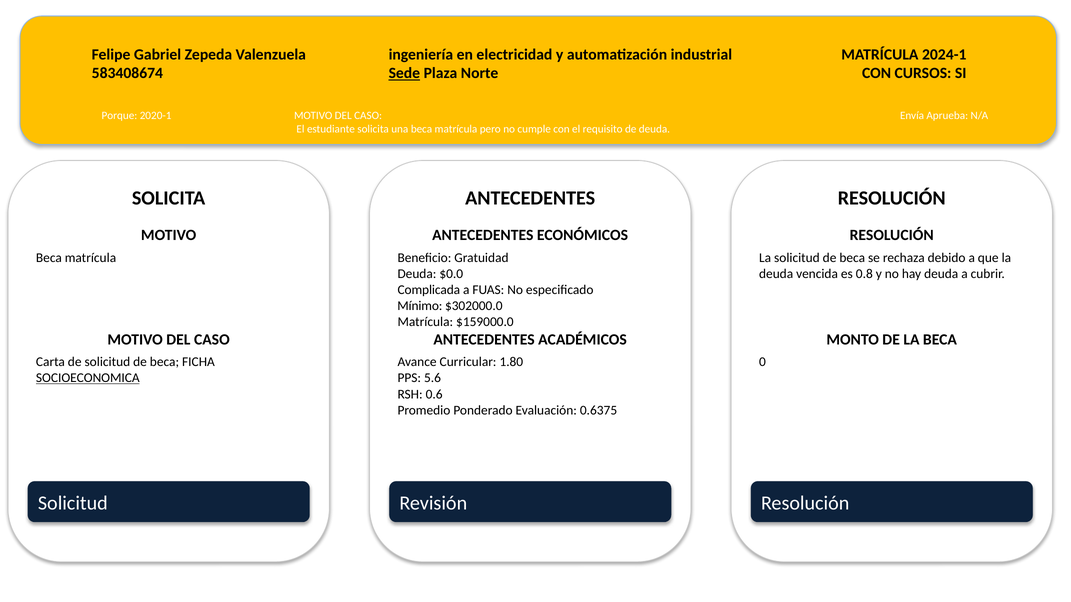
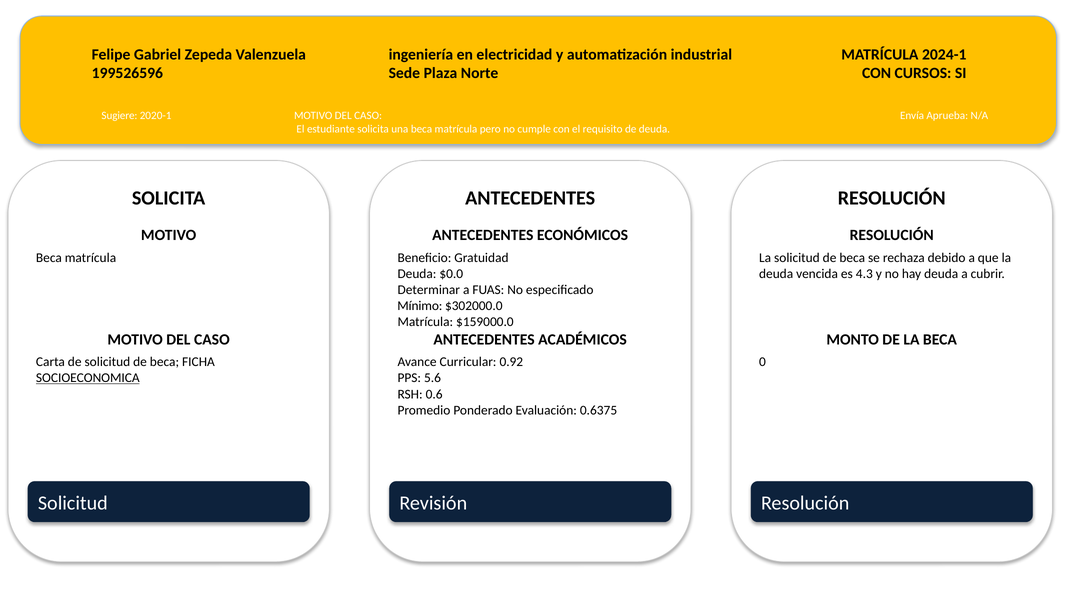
583408674: 583408674 -> 199526596
Sede underline: present -> none
Porque: Porque -> Sugiere
0.8: 0.8 -> 4.3
Complicada: Complicada -> Determinar
1.80: 1.80 -> 0.92
